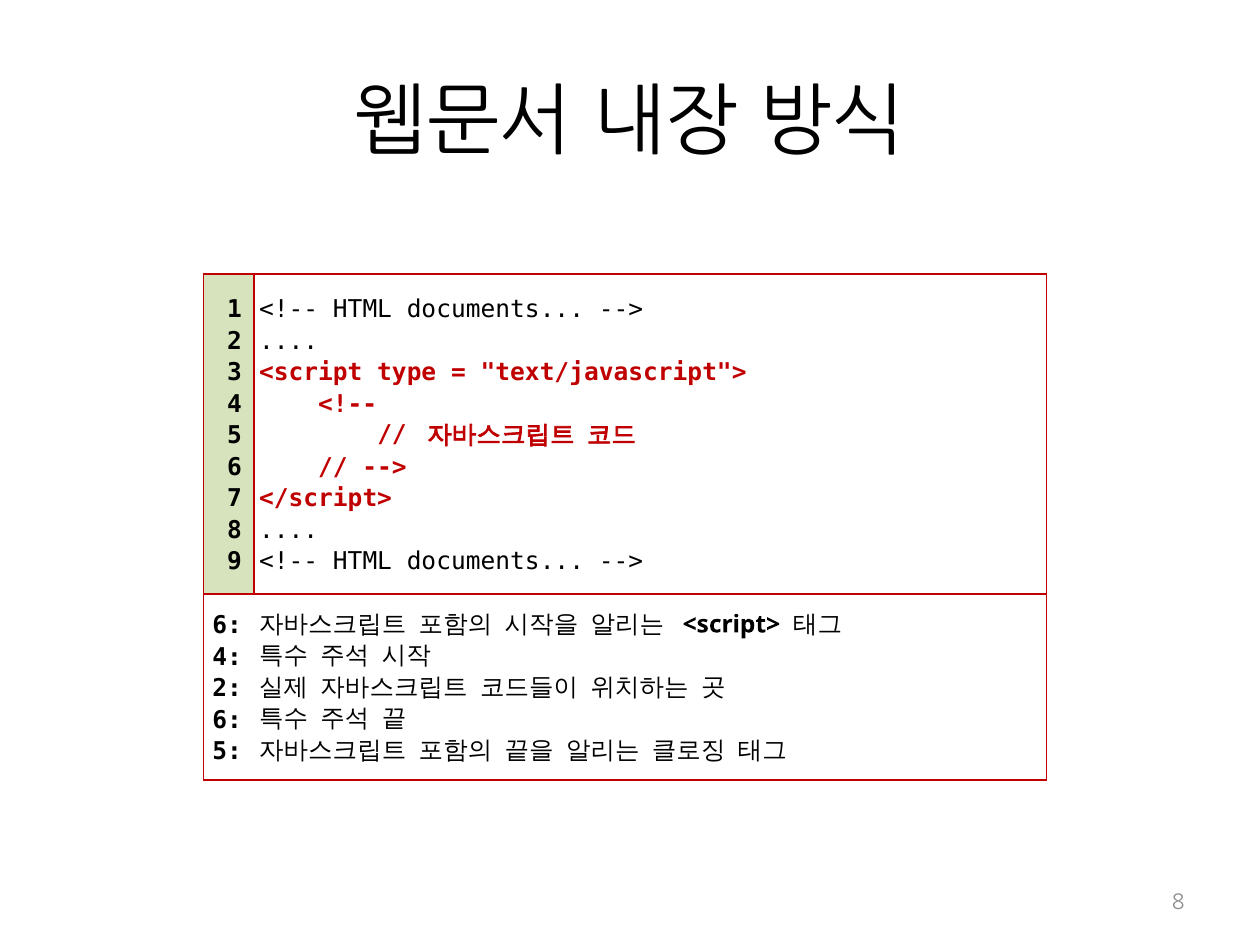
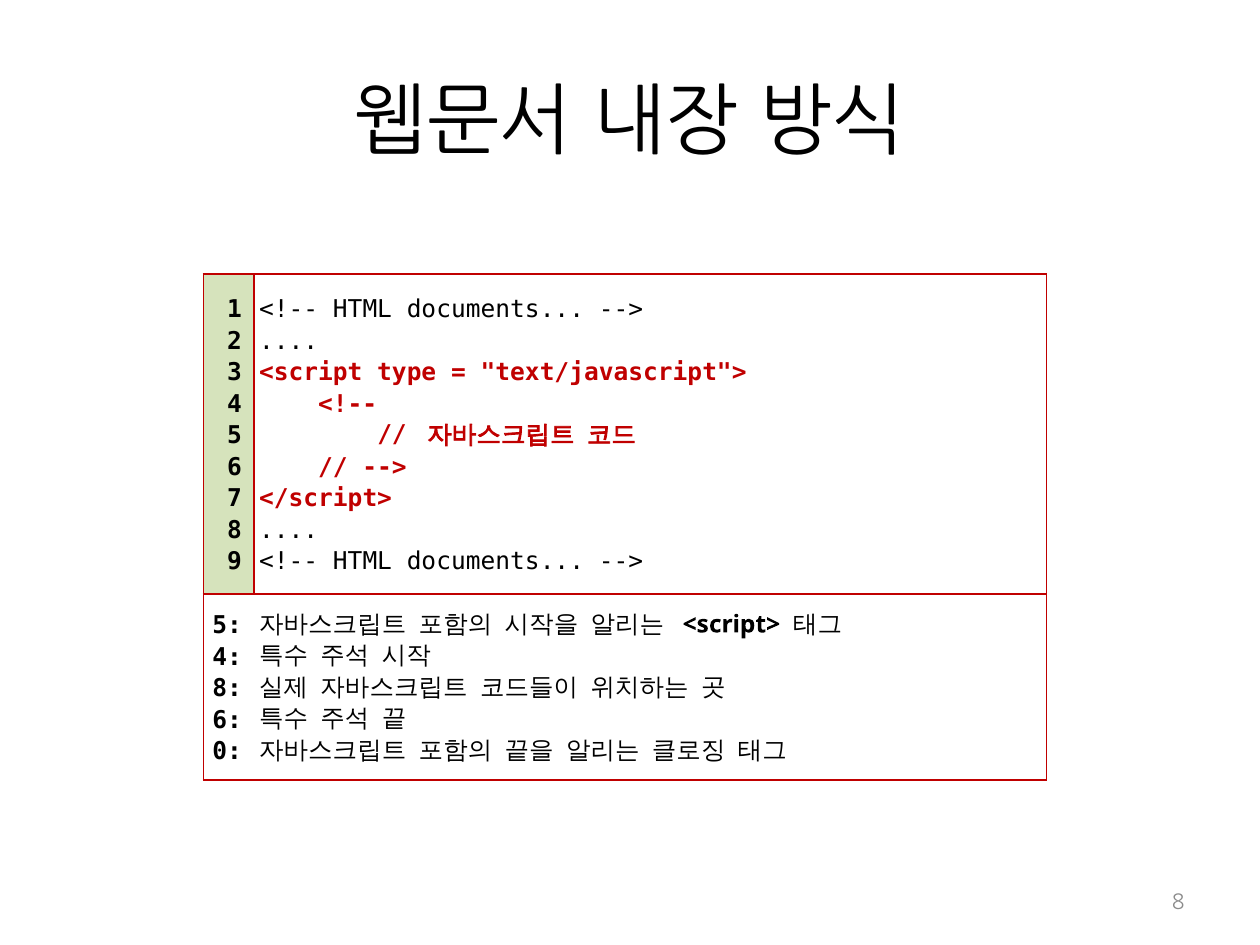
6 at (227, 626): 6 -> 5
2 at (227, 689): 2 -> 8
5 at (227, 752): 5 -> 0
